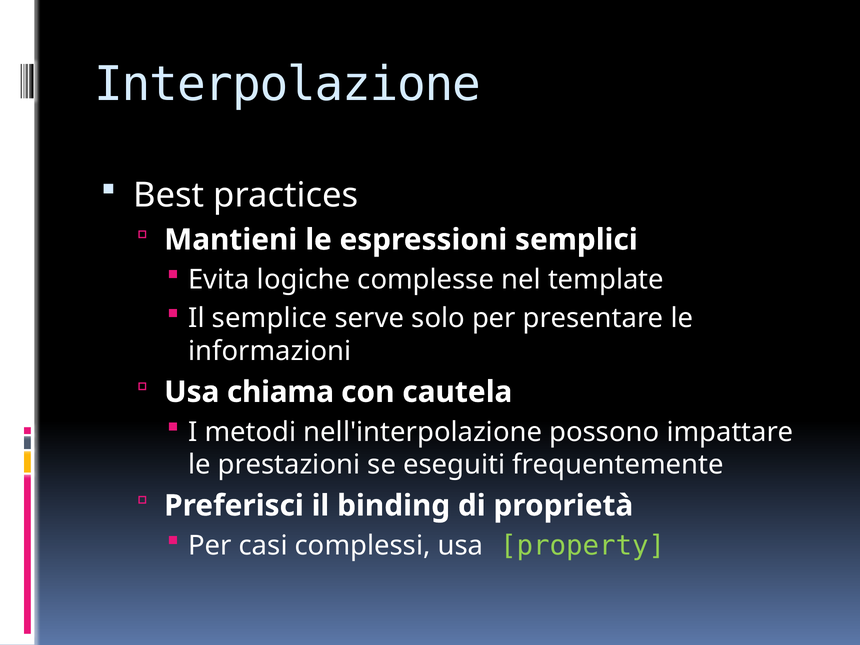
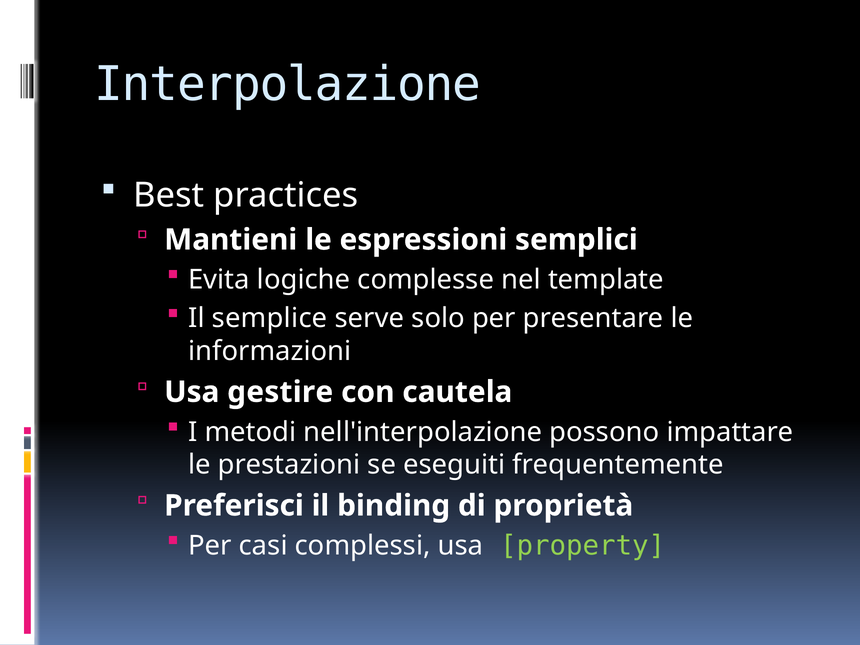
chiama: chiama -> gestire
